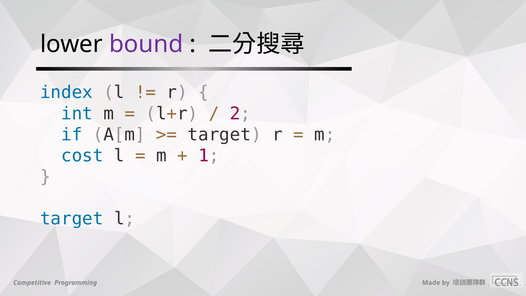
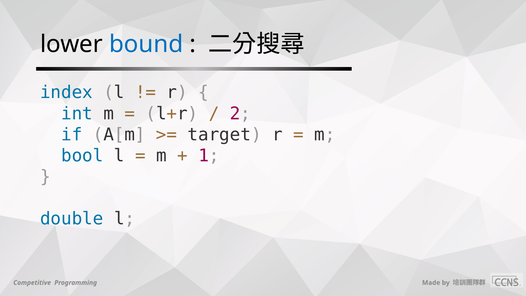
bound colour: purple -> blue
cost: cost -> bool
target at (72, 219): target -> double
